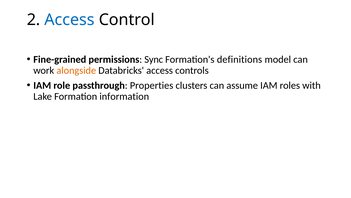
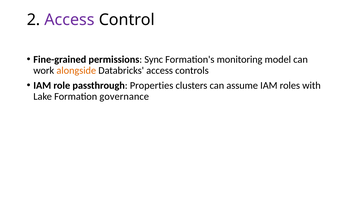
Access at (70, 20) colour: blue -> purple
definitions: definitions -> monitoring
information: information -> governance
